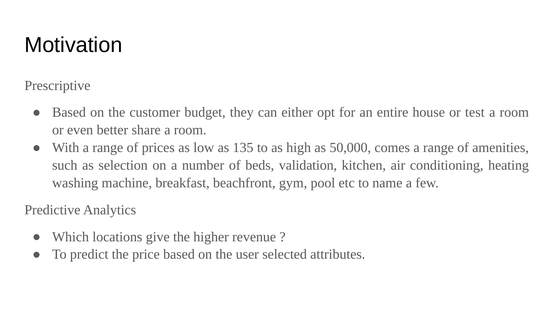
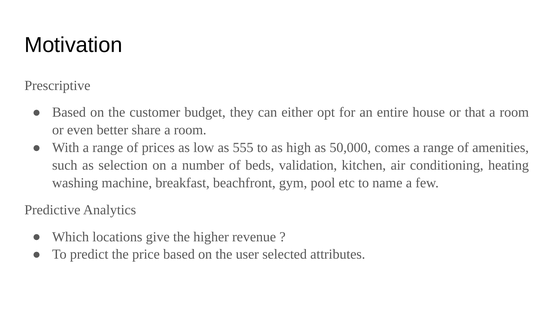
test: test -> that
135: 135 -> 555
